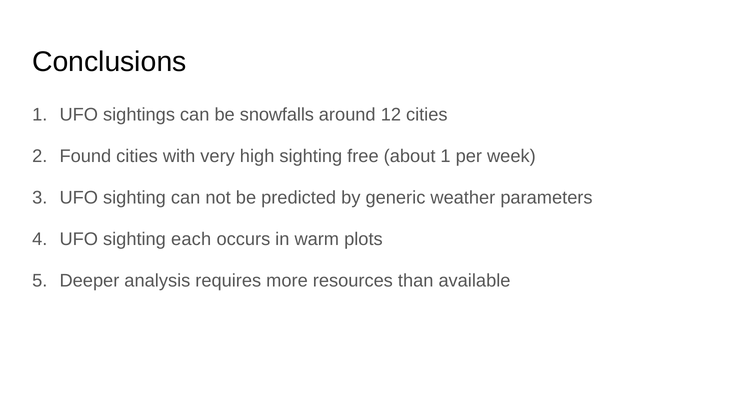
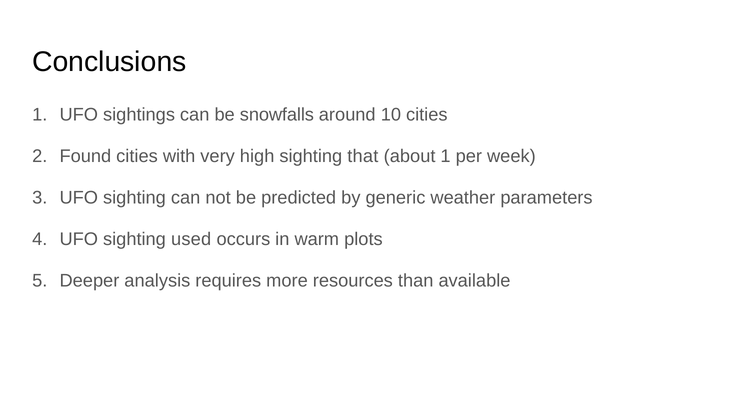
12: 12 -> 10
free: free -> that
each: each -> used
